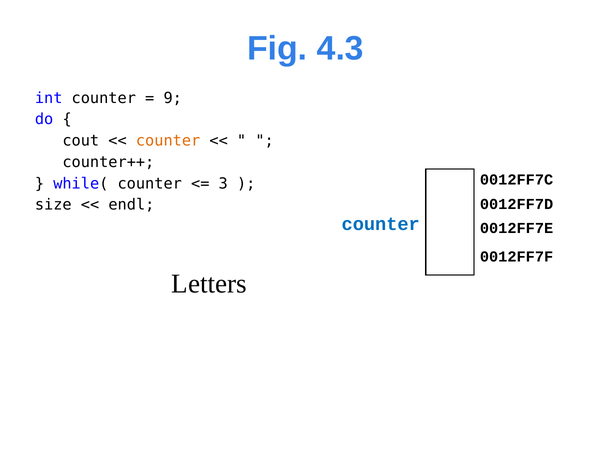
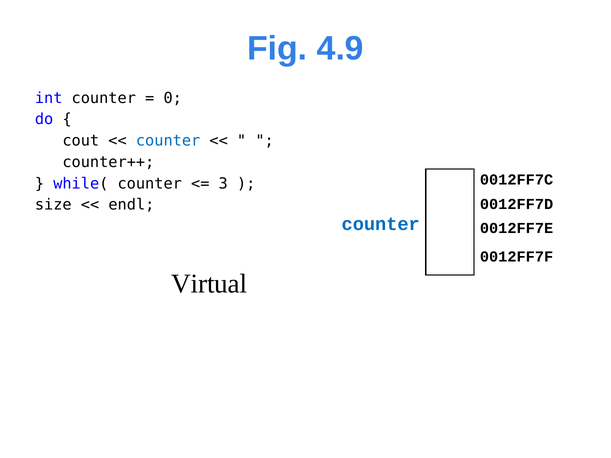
4.3: 4.3 -> 4.9
9: 9 -> 0
counter at (168, 141) colour: orange -> blue
Letters: Letters -> Virtual
